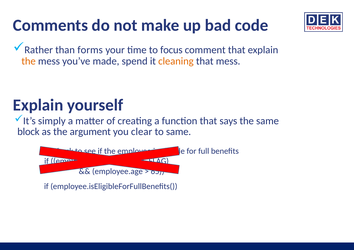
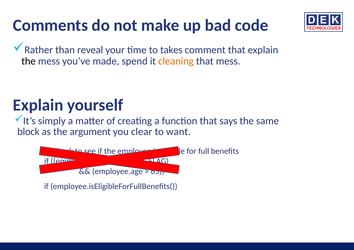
forms: forms -> reveal
focus: focus -> takes
the at (29, 61) colour: orange -> black
to same: same -> want
